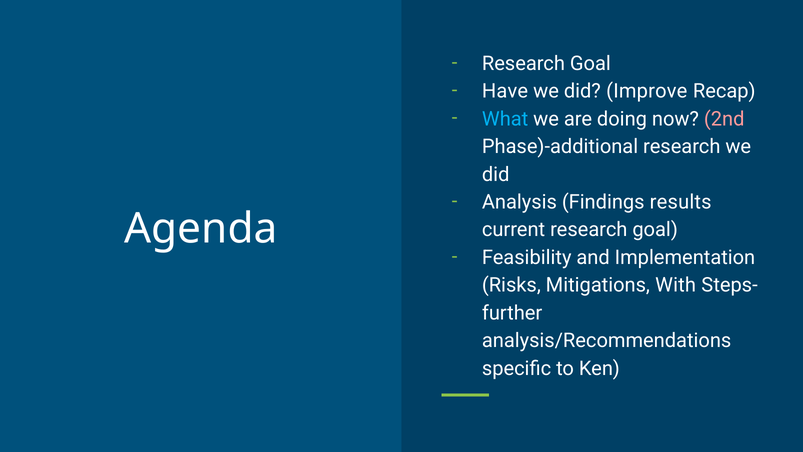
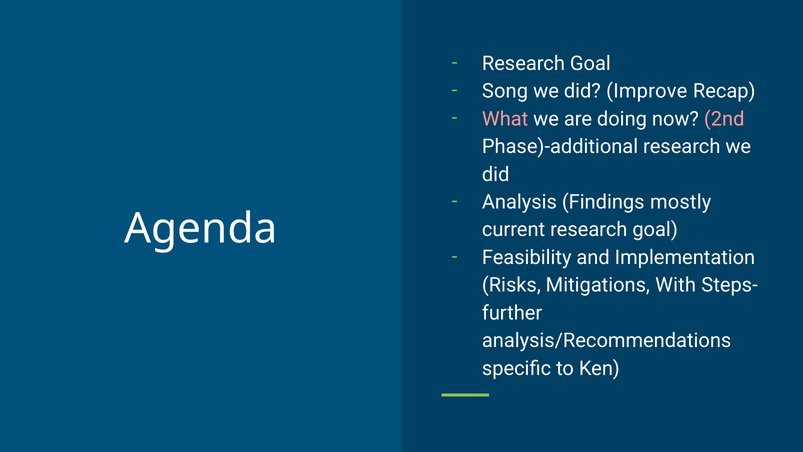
Have: Have -> Song
What colour: light blue -> pink
results: results -> mostly
